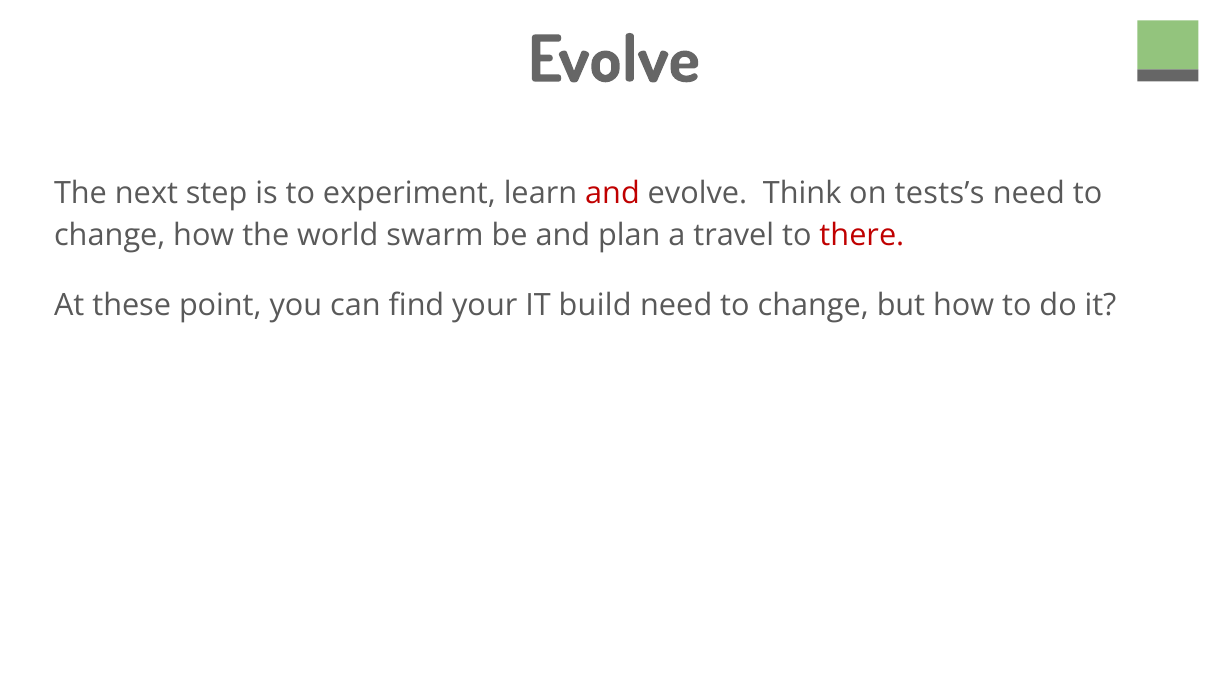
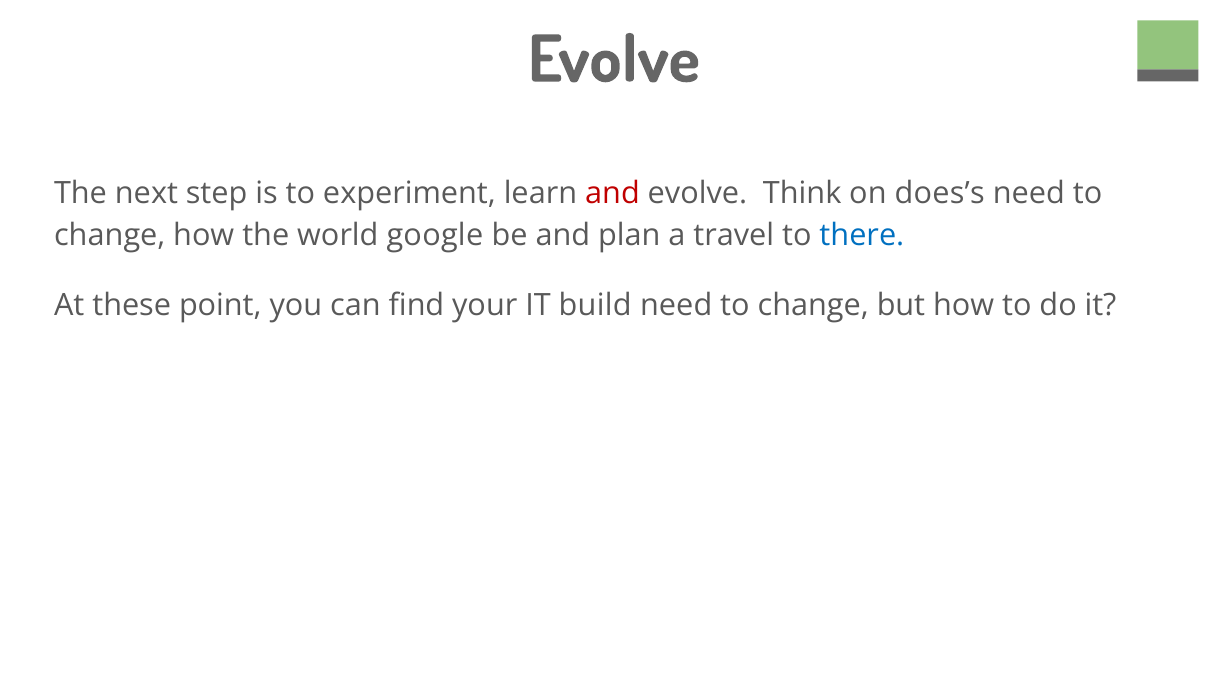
tests’s: tests’s -> does’s
swarm: swarm -> google
there colour: red -> blue
